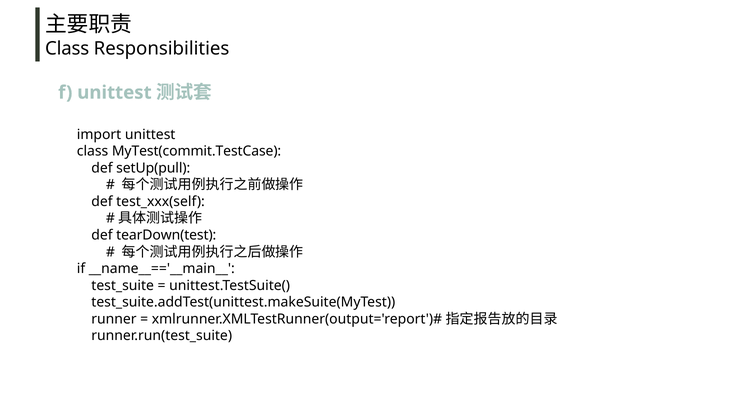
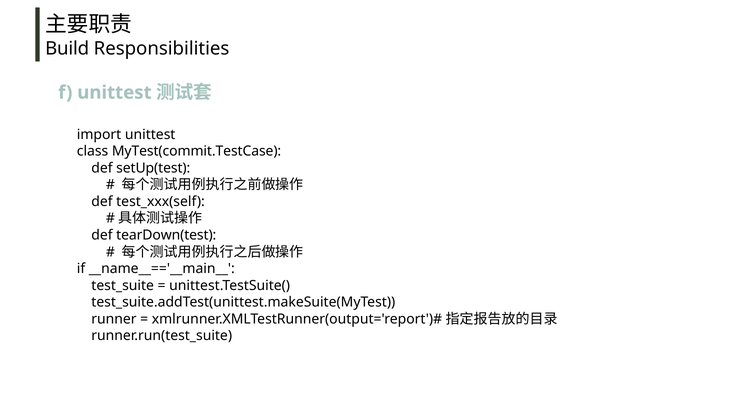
Class at (67, 49): Class -> Build
setUp(pull: setUp(pull -> setUp(test
